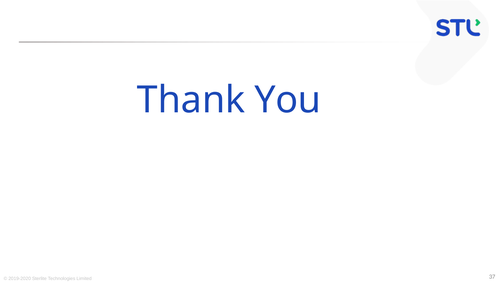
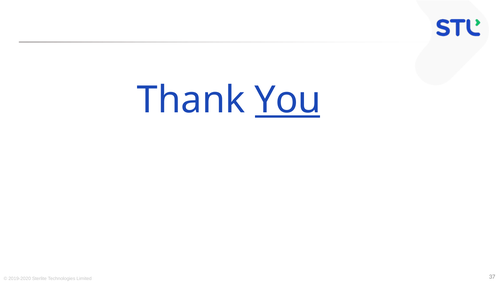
You underline: none -> present
